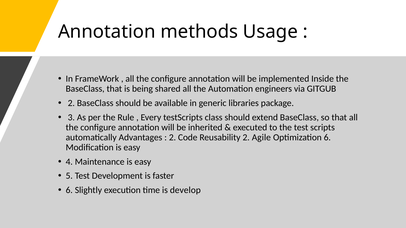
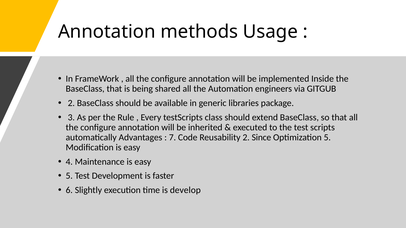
2 at (172, 138): 2 -> 7
Agile: Agile -> Since
Optimization 6: 6 -> 5
